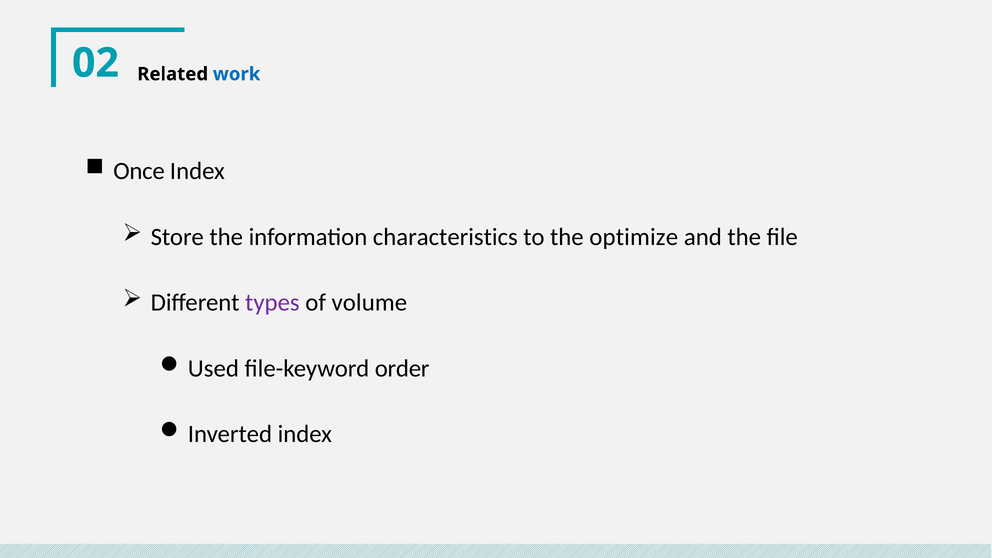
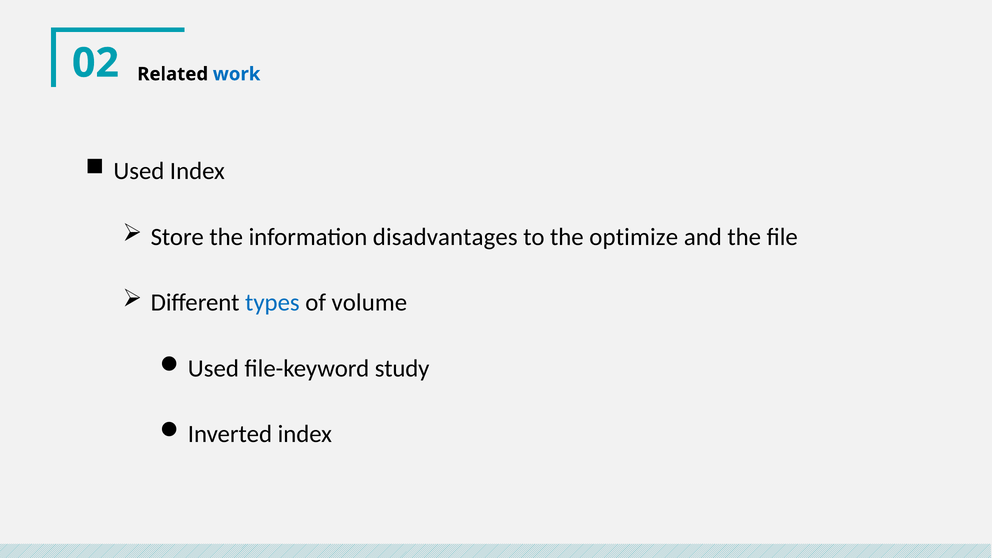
Once at (139, 171): Once -> Used
characteristics: characteristics -> disadvantages
types colour: purple -> blue
order: order -> study
